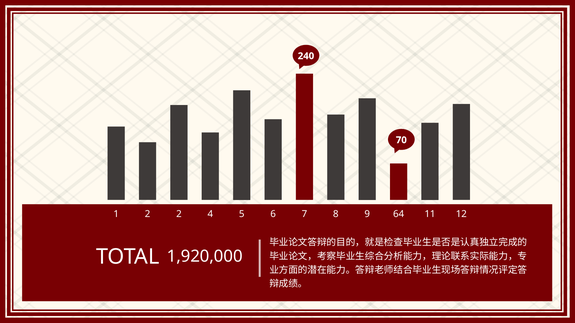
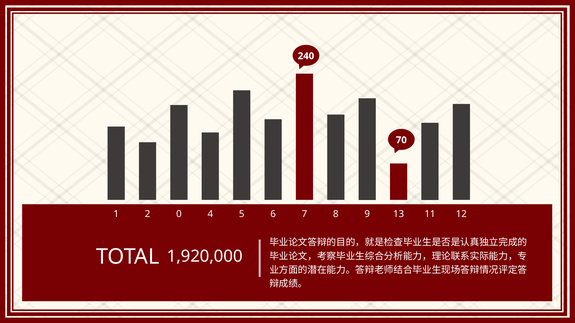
2 2: 2 -> 0
64: 64 -> 13
